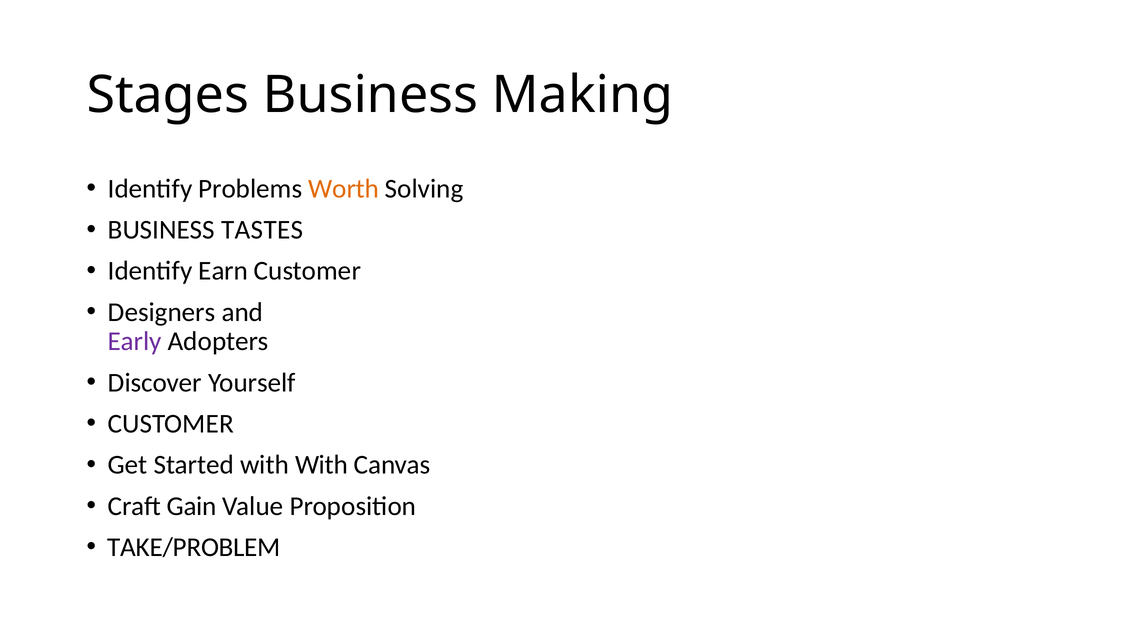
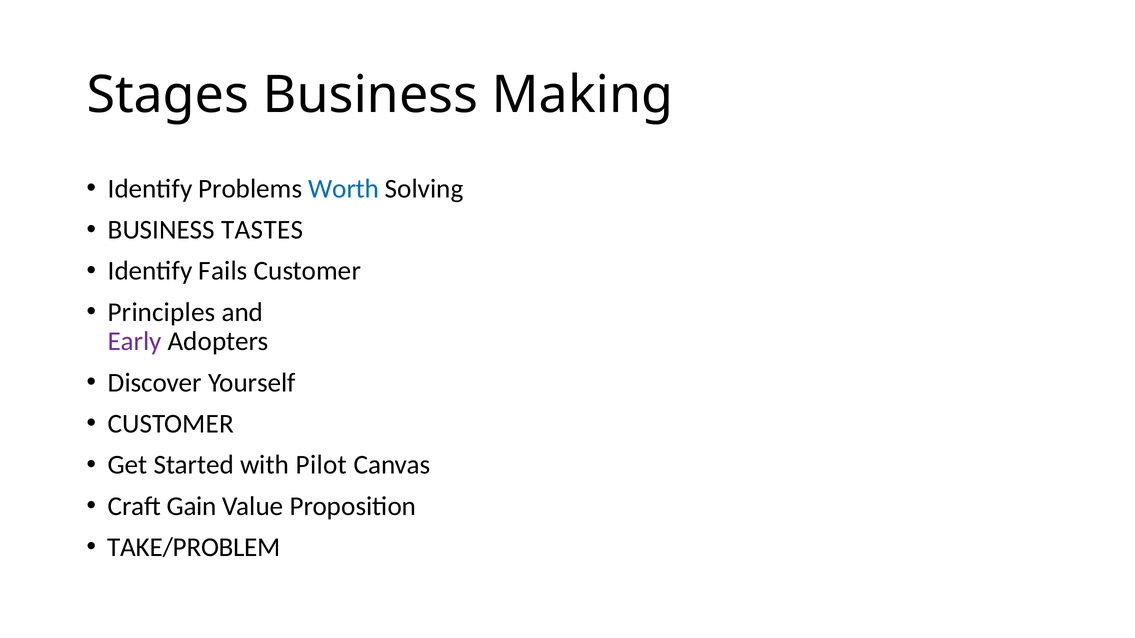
Worth colour: orange -> blue
Earn: Earn -> Fails
Designers: Designers -> Principles
with With: With -> Pilot
